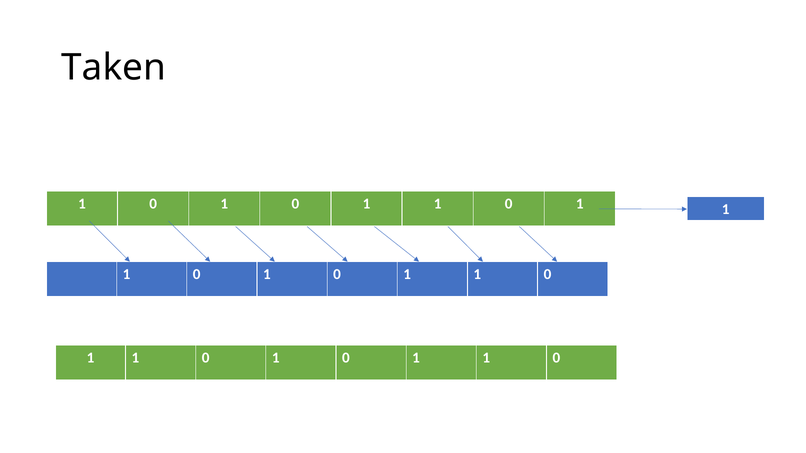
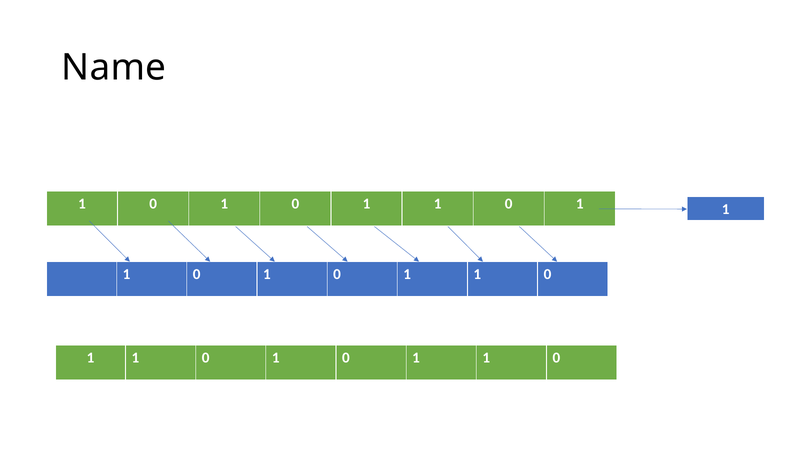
Taken: Taken -> Name
